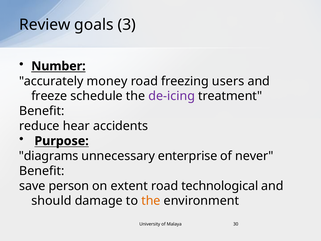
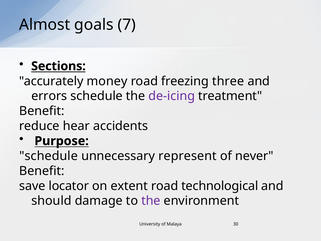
Review: Review -> Almost
3: 3 -> 7
Number: Number -> Sections
users: users -> three
freeze: freeze -> errors
diagrams at (49, 156): diagrams -> schedule
enterprise: enterprise -> represent
person: person -> locator
the at (151, 201) colour: orange -> purple
